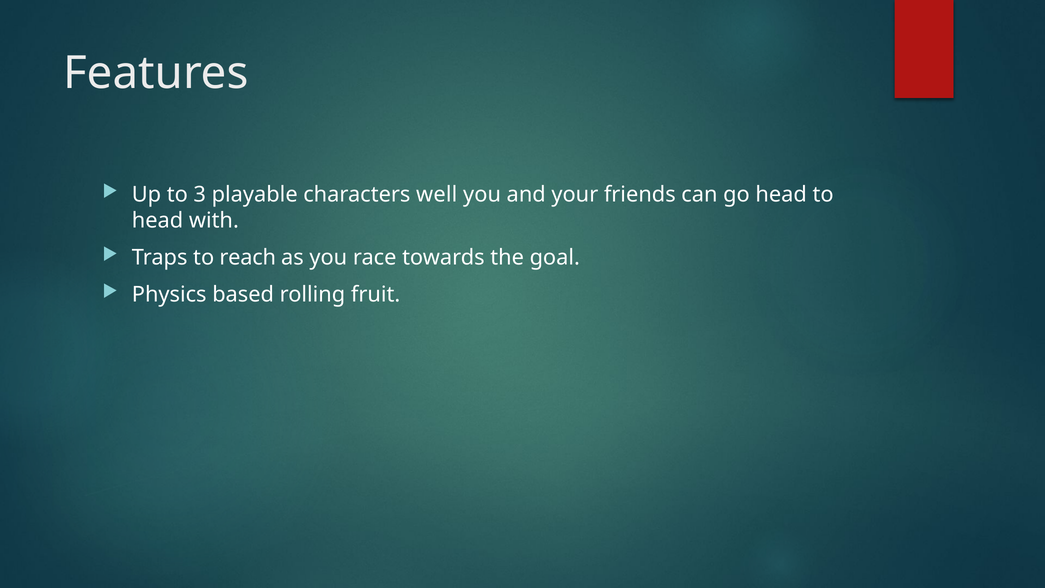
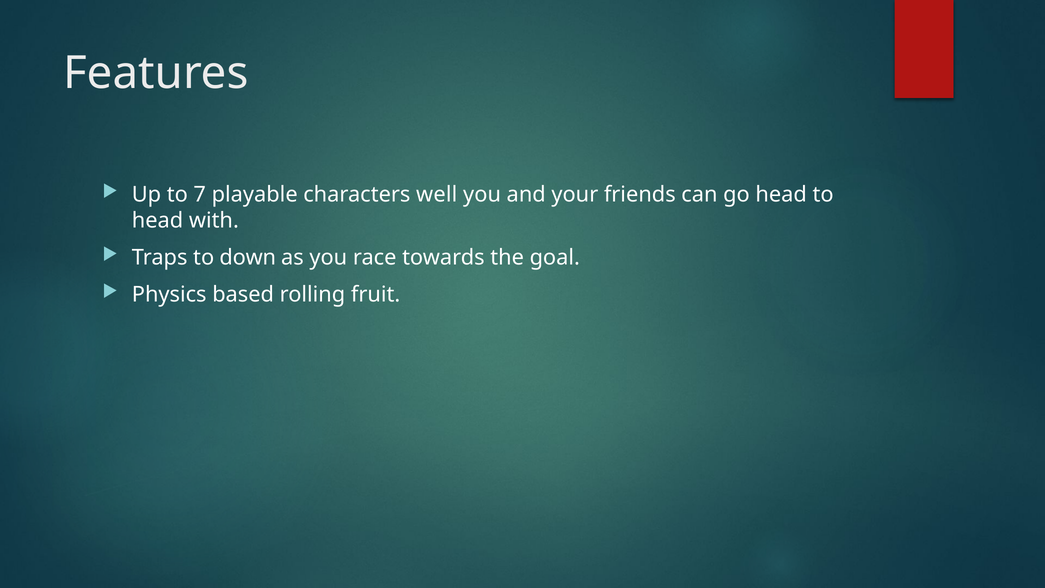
3: 3 -> 7
reach: reach -> down
